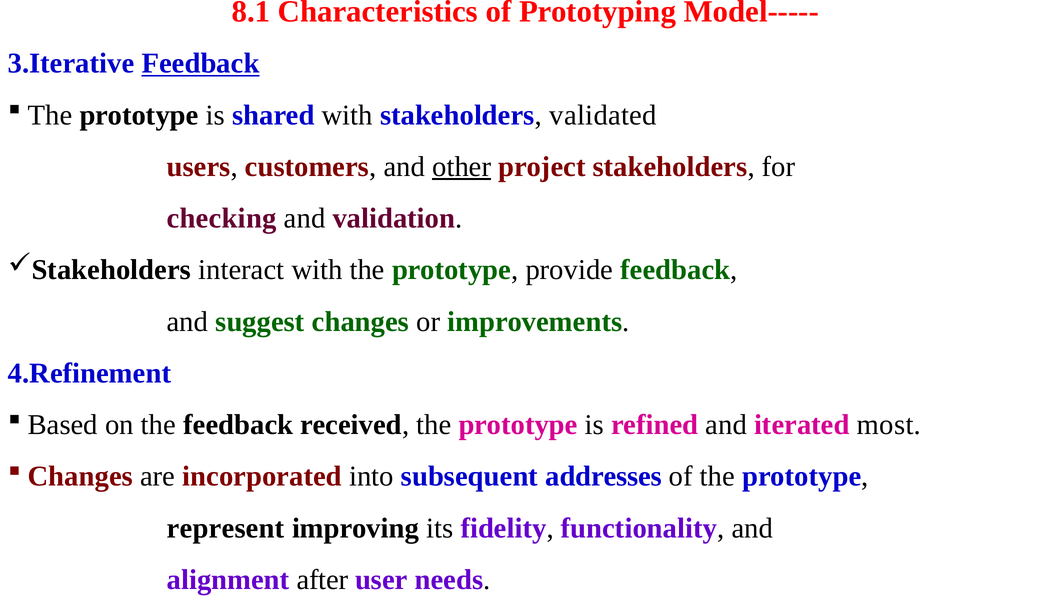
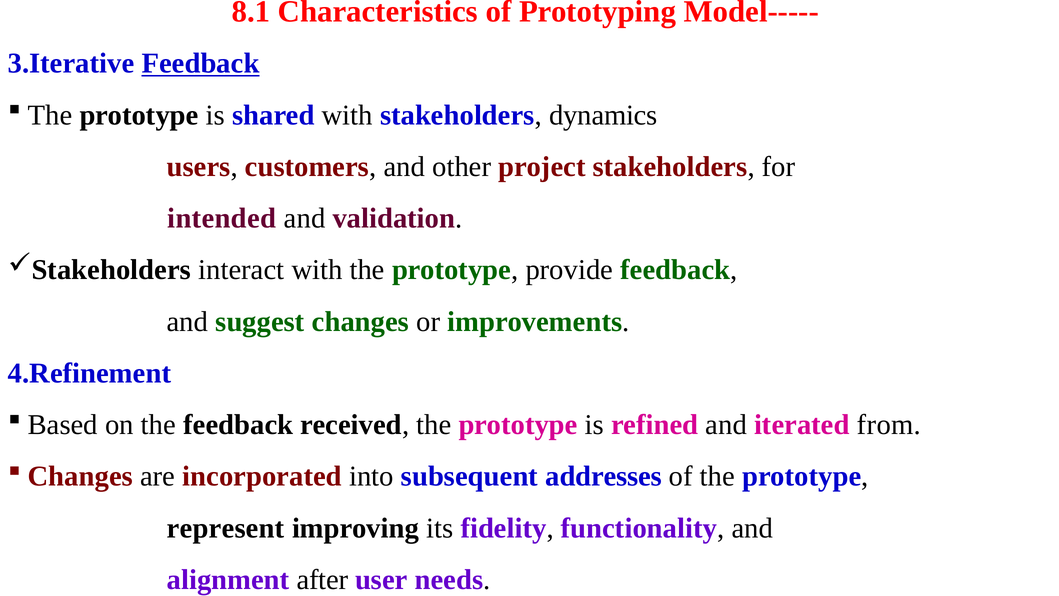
validated: validated -> dynamics
other underline: present -> none
checking: checking -> intended
most: most -> from
